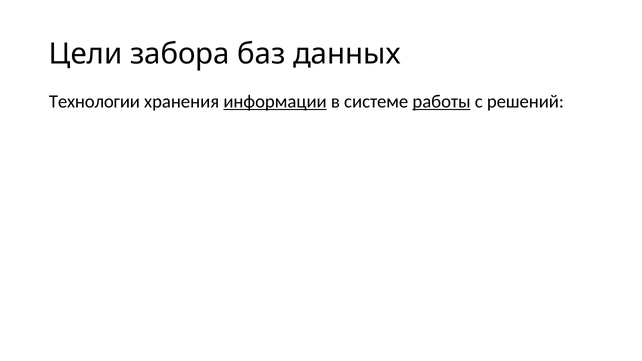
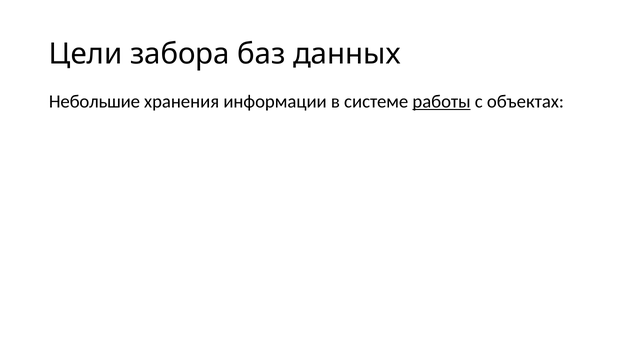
Технологии: Технологии -> Небольшие
информации underline: present -> none
решений: решений -> объектах
